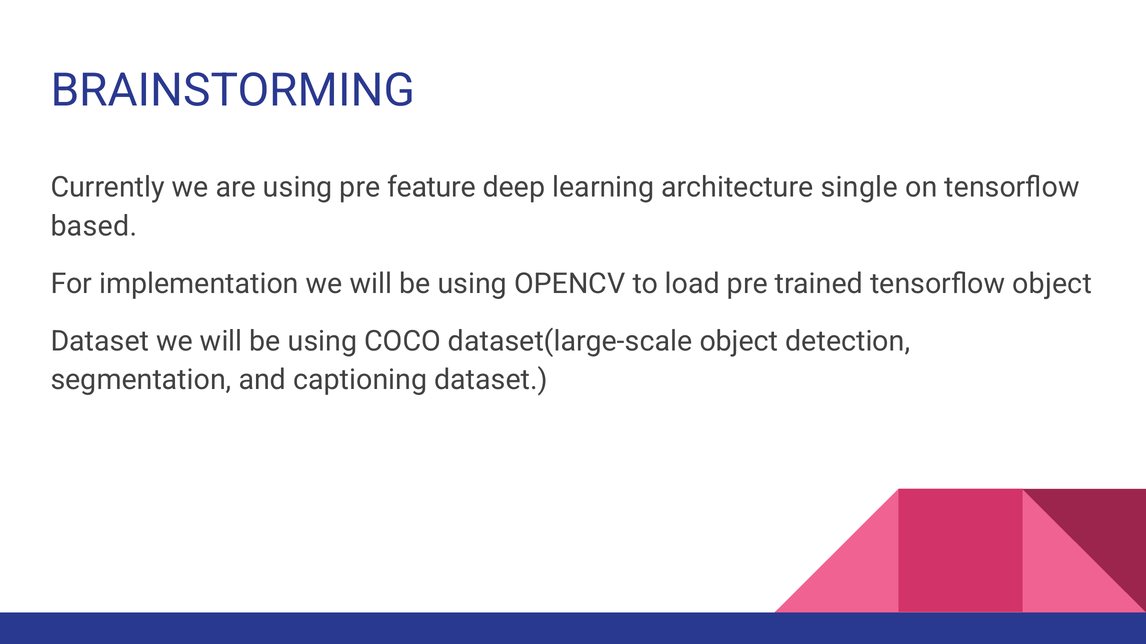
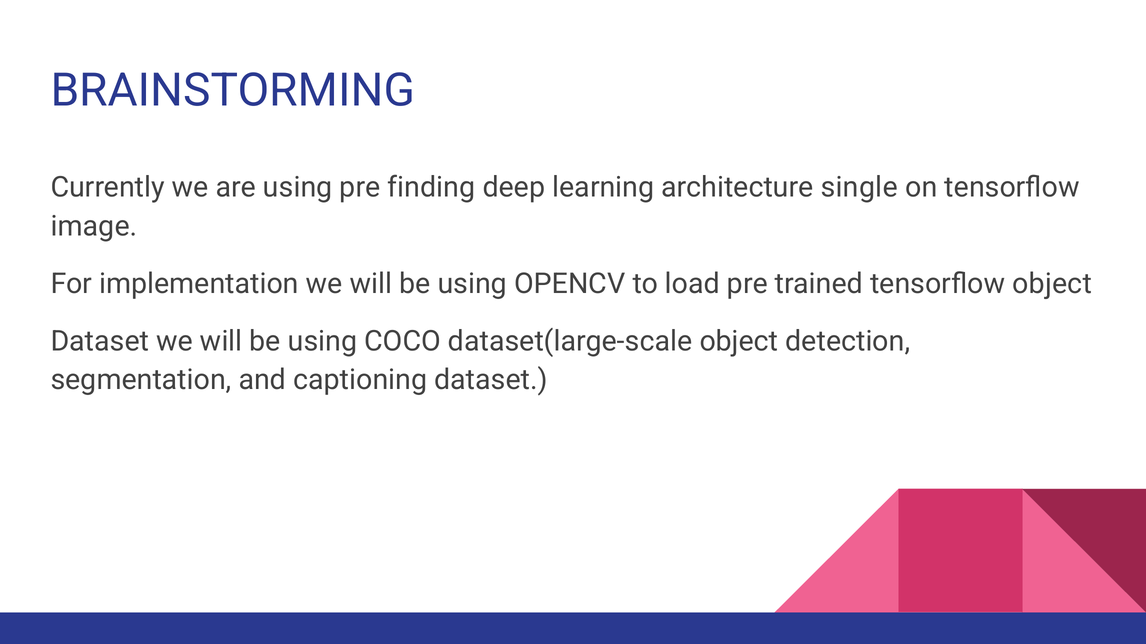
feature: feature -> finding
based: based -> image
